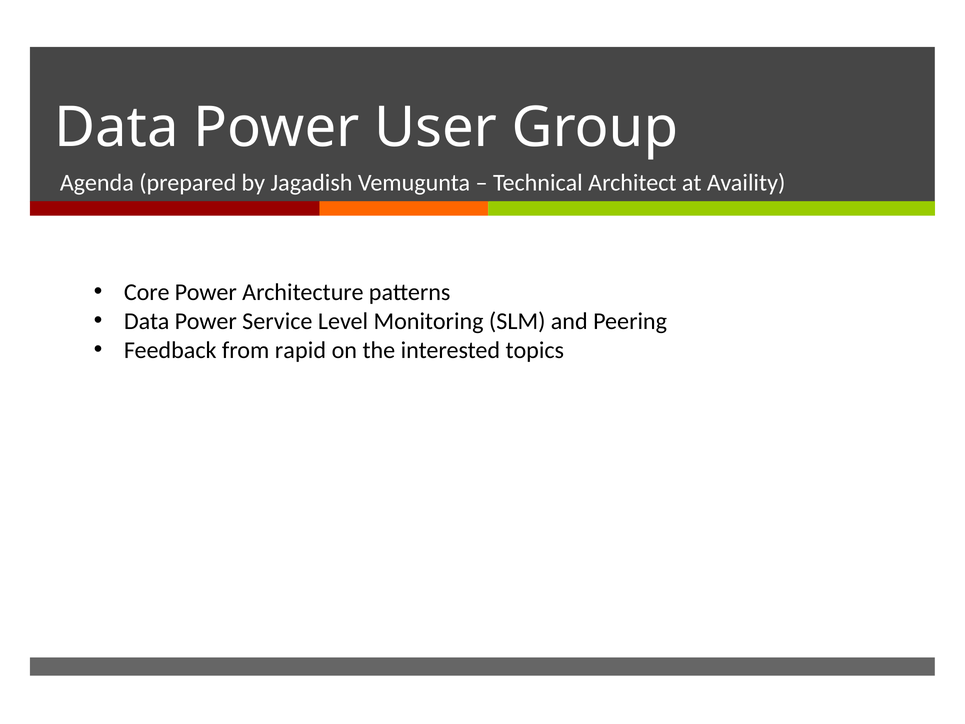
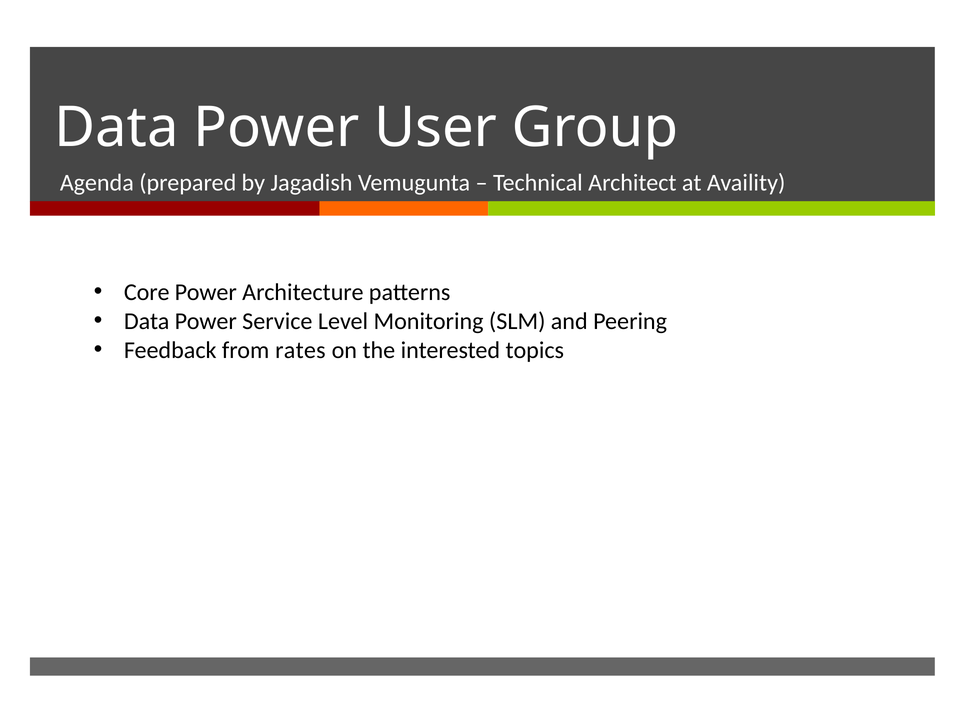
rapid: rapid -> rates
